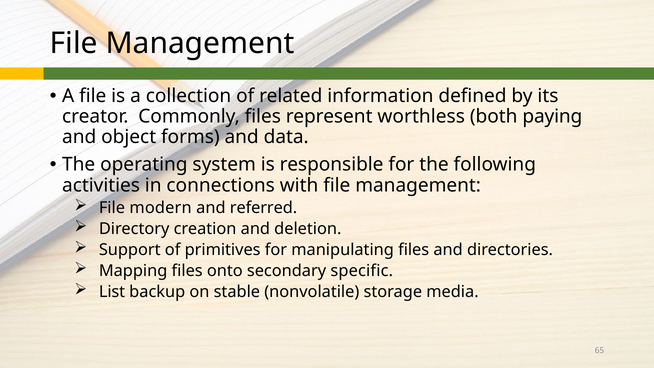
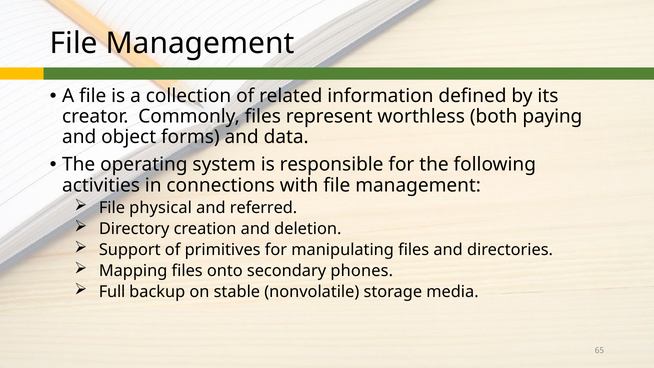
modern: modern -> physical
specific: specific -> phones
List: List -> Full
